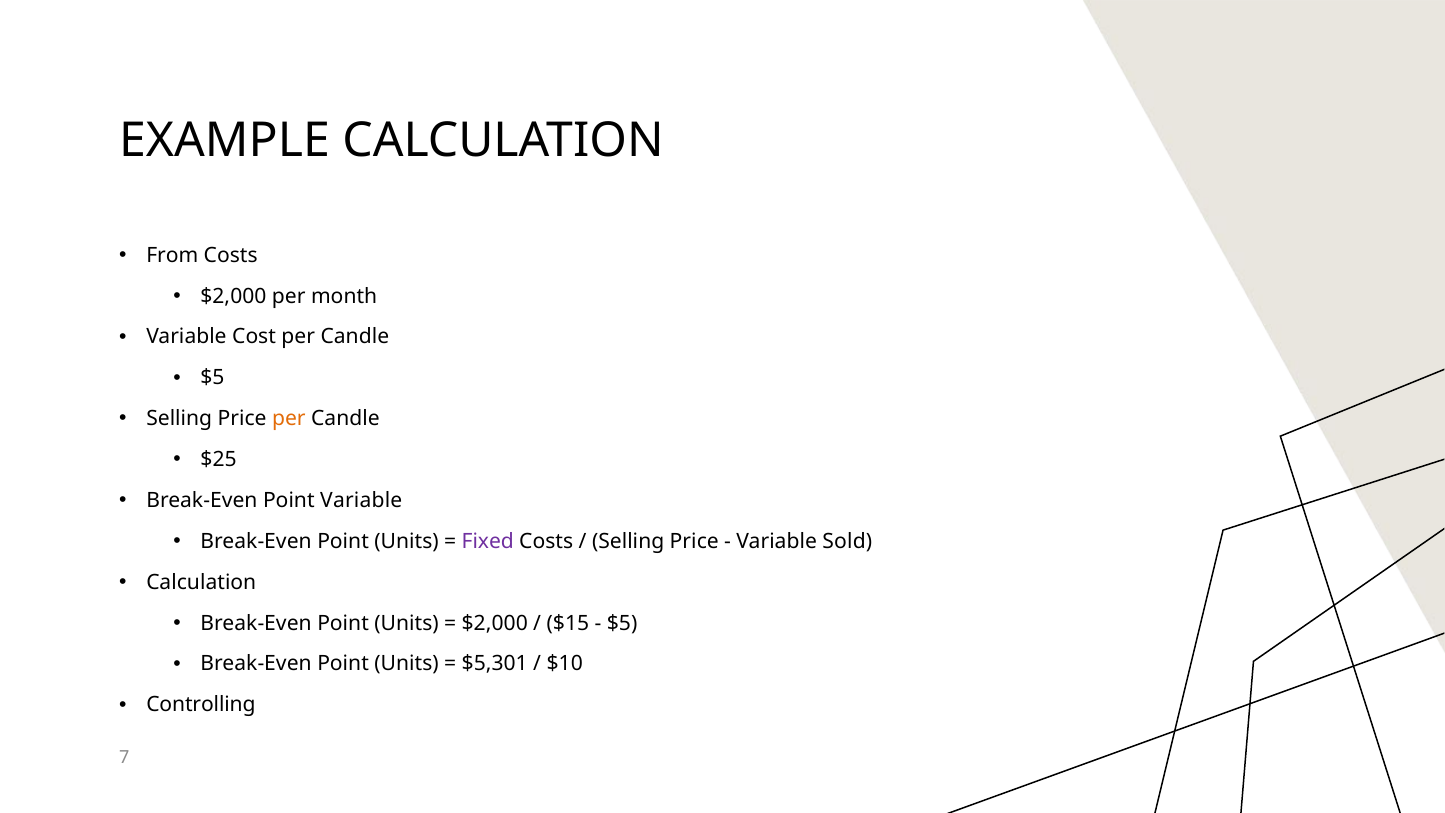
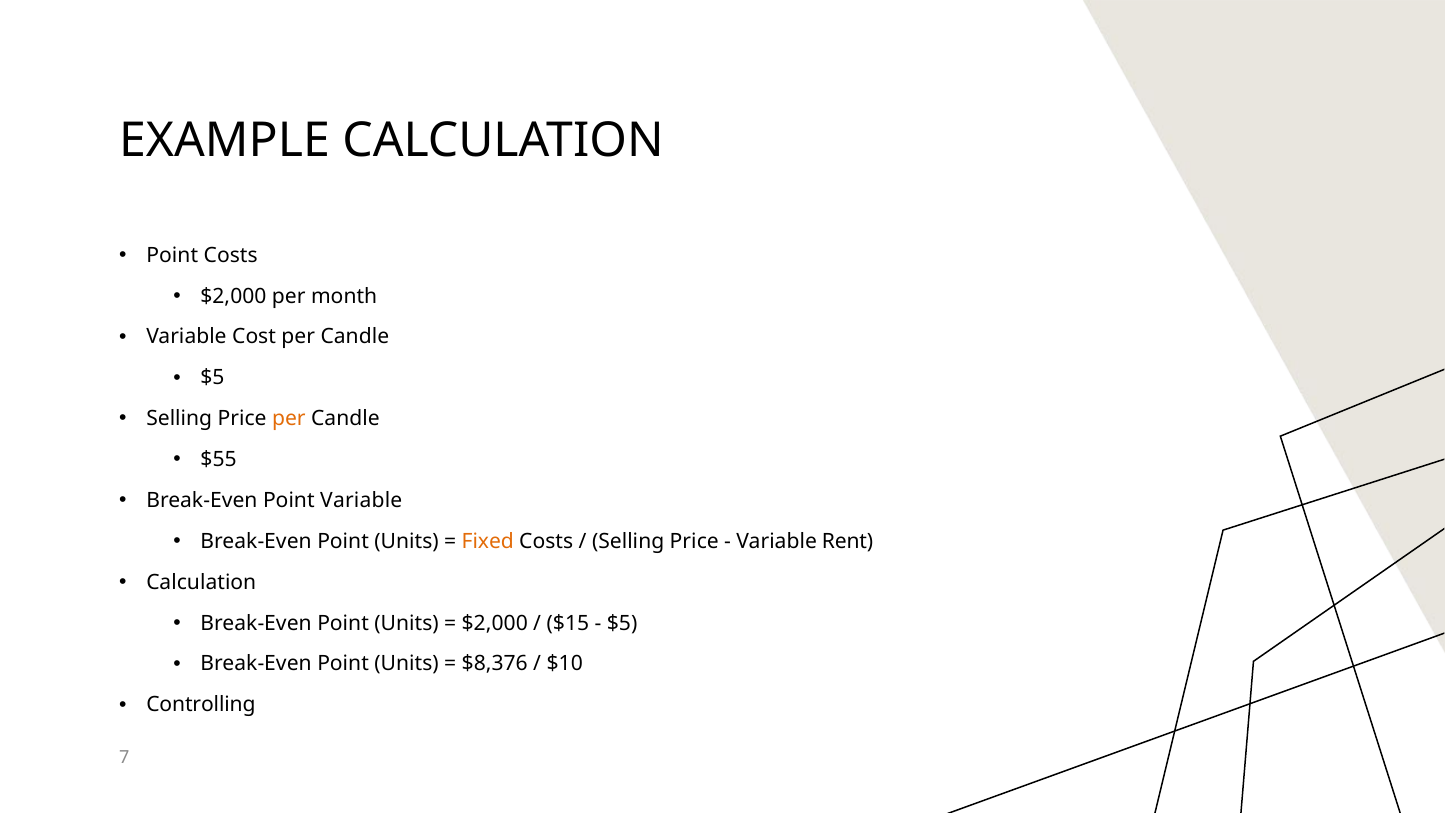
From at (172, 255): From -> Point
$25: $25 -> $55
Fixed colour: purple -> orange
Sold: Sold -> Rent
$5,301: $5,301 -> $8,376
